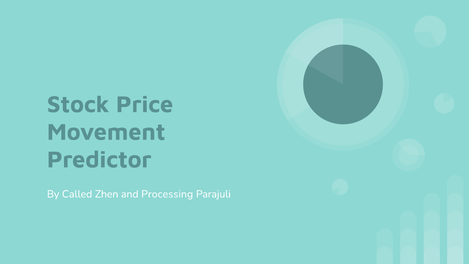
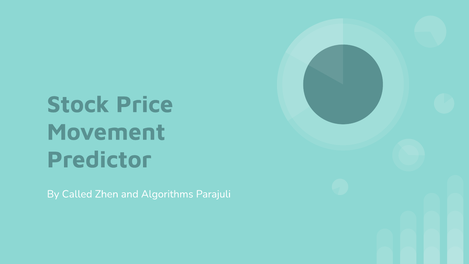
Processing: Processing -> Algorithms
